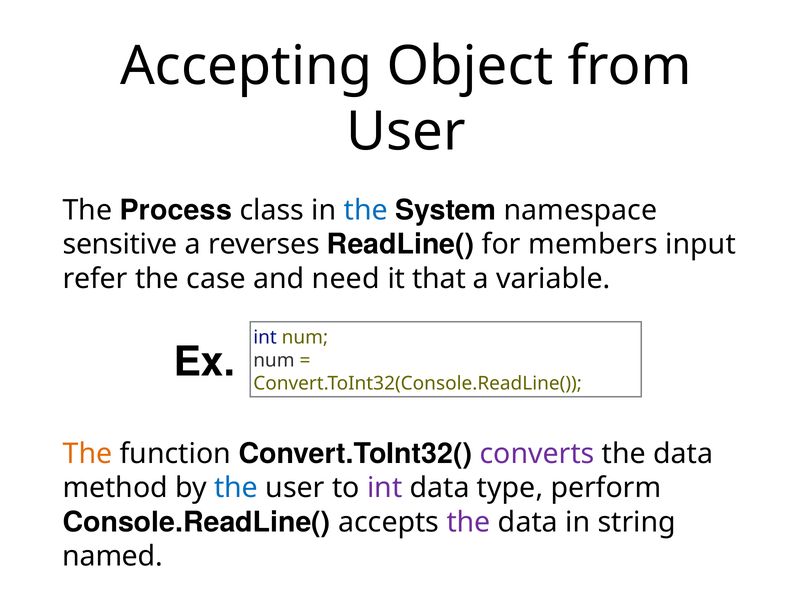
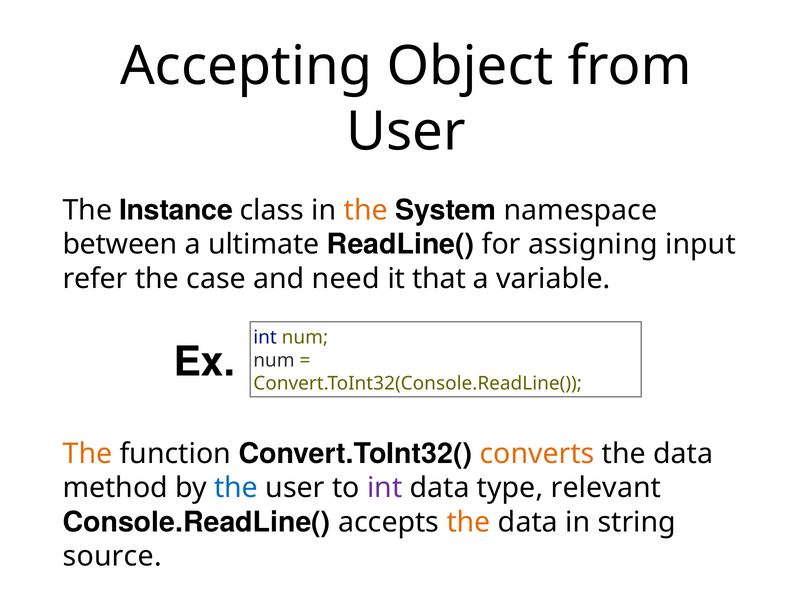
Process: Process -> Instance
the at (366, 210) colour: blue -> orange
sensitive: sensitive -> between
reverses: reverses -> ultimate
members: members -> assigning
converts colour: purple -> orange
perform: perform -> relevant
the at (469, 522) colour: purple -> orange
named: named -> source
